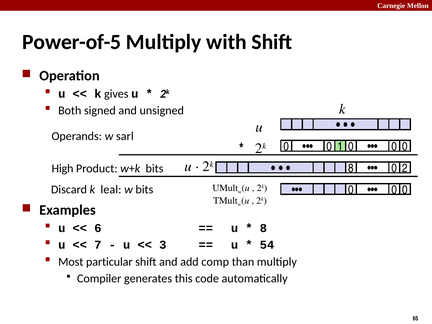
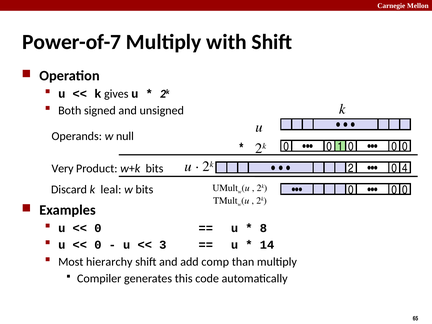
Power-of-5: Power-of-5 -> Power-of-7
sarl: sarl -> null
8 at (351, 168): 8 -> 2
2: 2 -> 4
High: High -> Very
6 at (98, 228): 6 -> 0
7 at (98, 245): 7 -> 0
54: 54 -> 14
particular: particular -> hierarchy
